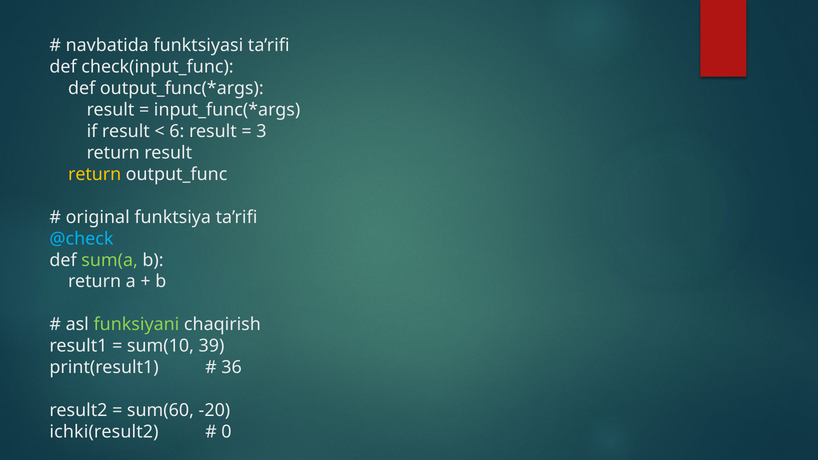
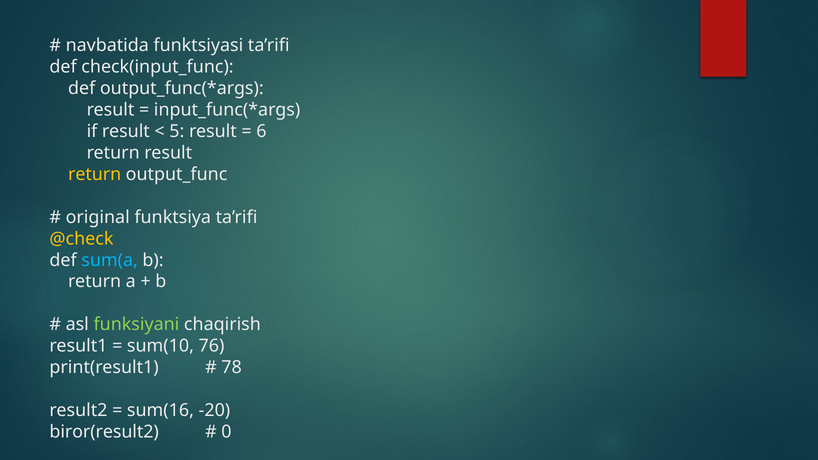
6: 6 -> 5
3: 3 -> 6
@check colour: light blue -> yellow
sum(a colour: light green -> light blue
39: 39 -> 76
36: 36 -> 78
sum(60: sum(60 -> sum(16
ichki(result2: ichki(result2 -> biror(result2
